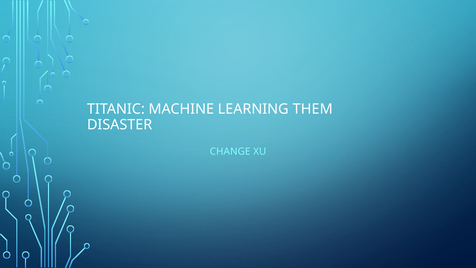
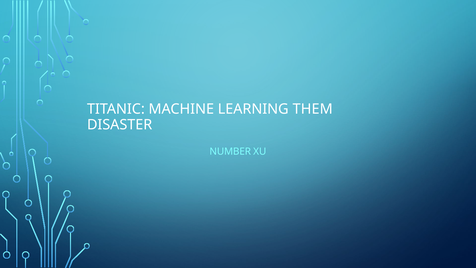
CHANGE: CHANGE -> NUMBER
